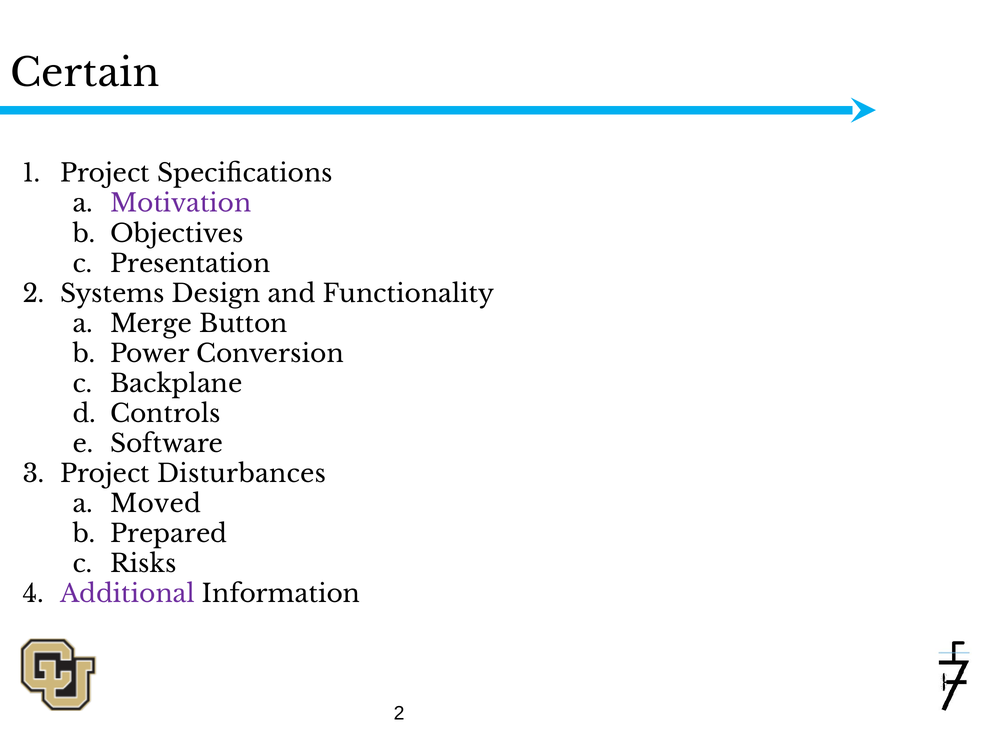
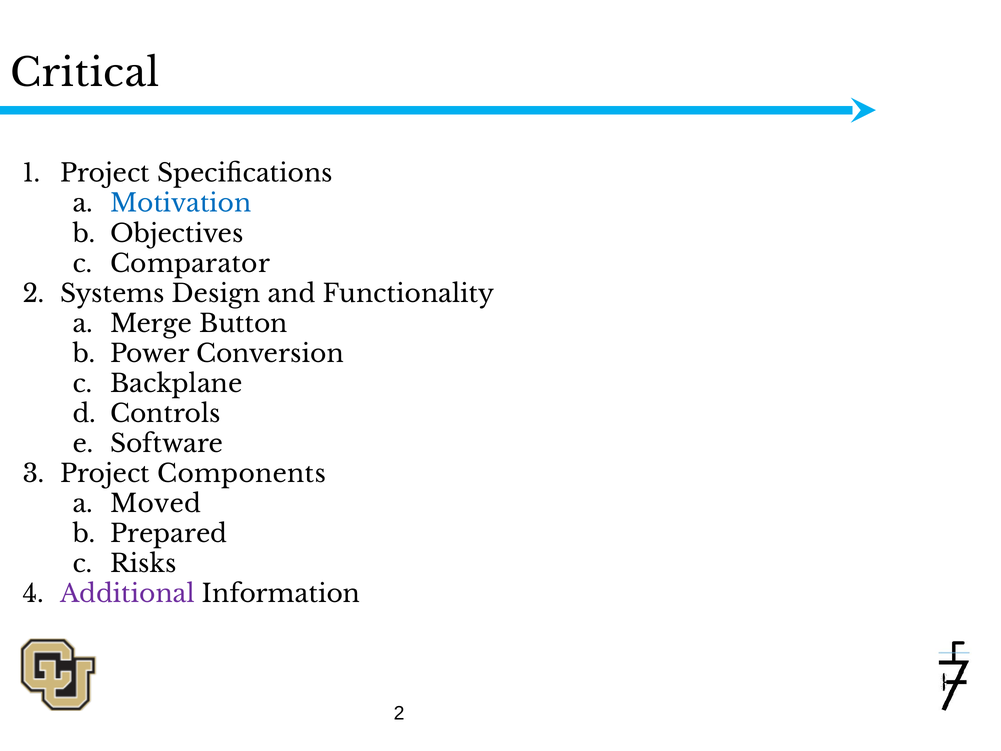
Certain: Certain -> Critical
Motivation colour: purple -> blue
Presentation: Presentation -> Comparator
Disturbances: Disturbances -> Components
